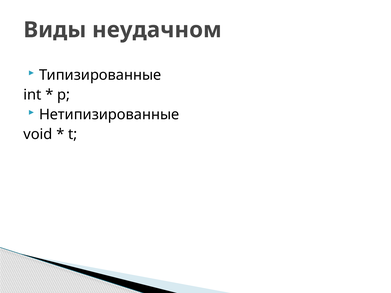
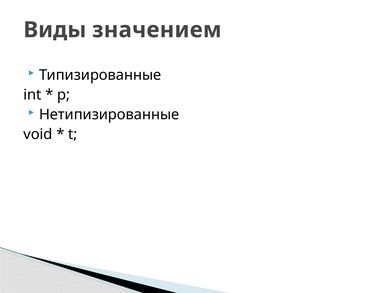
неудачном: неудачном -> значением
